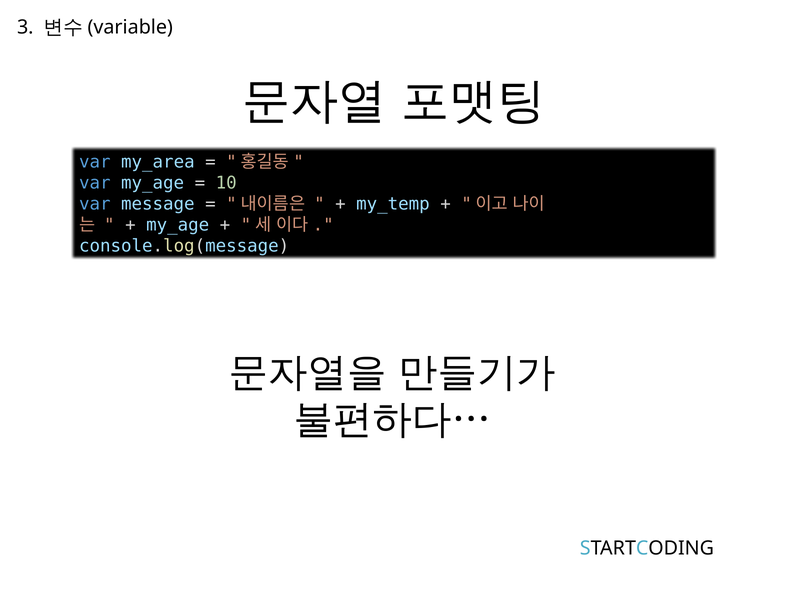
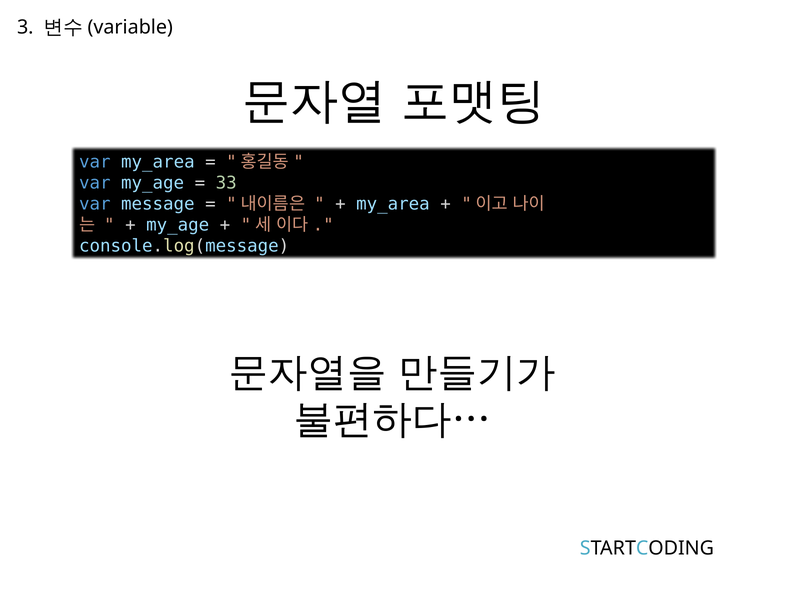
10: 10 -> 33
my_temp at (393, 204): my_temp -> my_area
